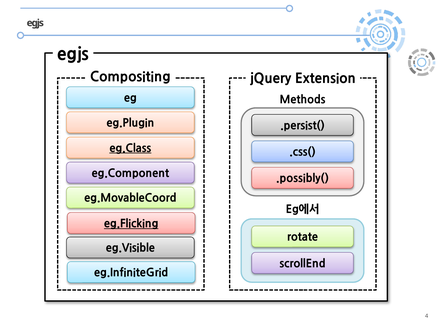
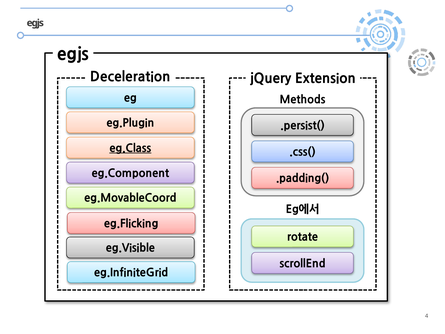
Compositing: Compositing -> Deceleration
.possibly(: .possibly( -> .padding(
eg.Flicking underline: present -> none
